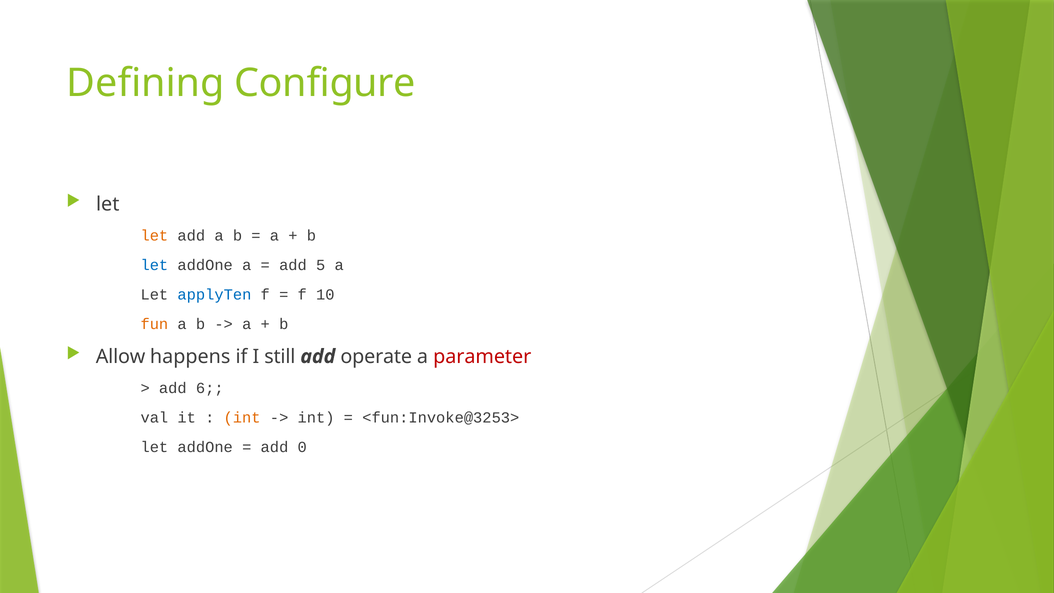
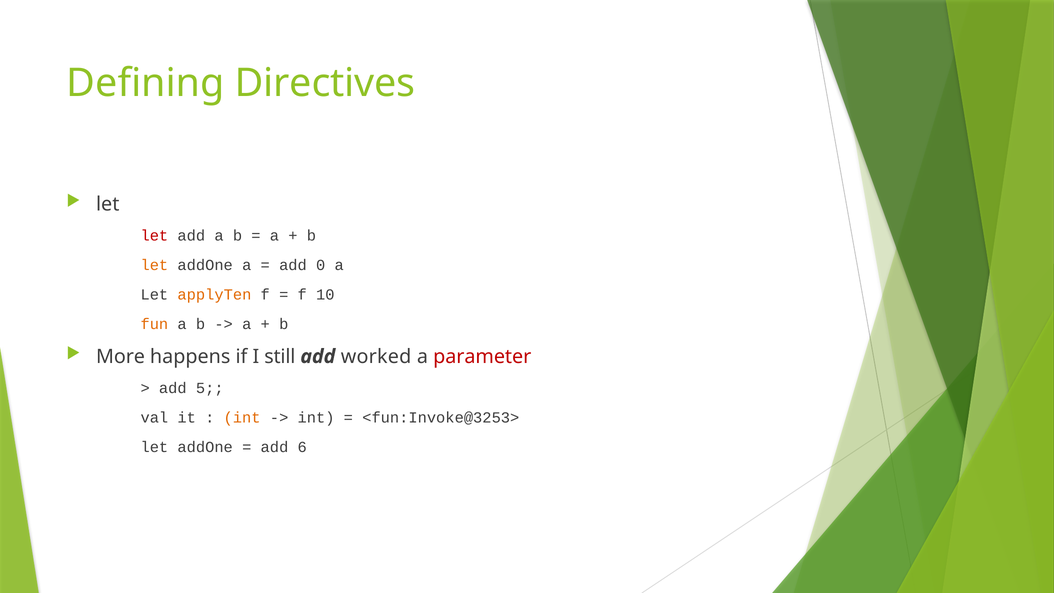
Configure: Configure -> Directives
let at (154, 236) colour: orange -> red
let at (154, 265) colour: blue -> orange
5: 5 -> 0
applyTen colour: blue -> orange
Allow: Allow -> More
operate: operate -> worked
6: 6 -> 5
0: 0 -> 6
